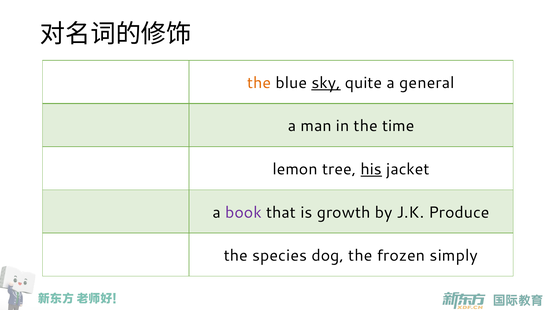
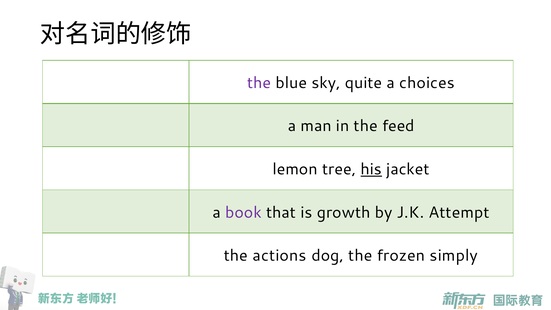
the at (259, 83) colour: orange -> purple
sky underline: present -> none
general: general -> choices
time: time -> feed
Produce: Produce -> Attempt
species: species -> actions
